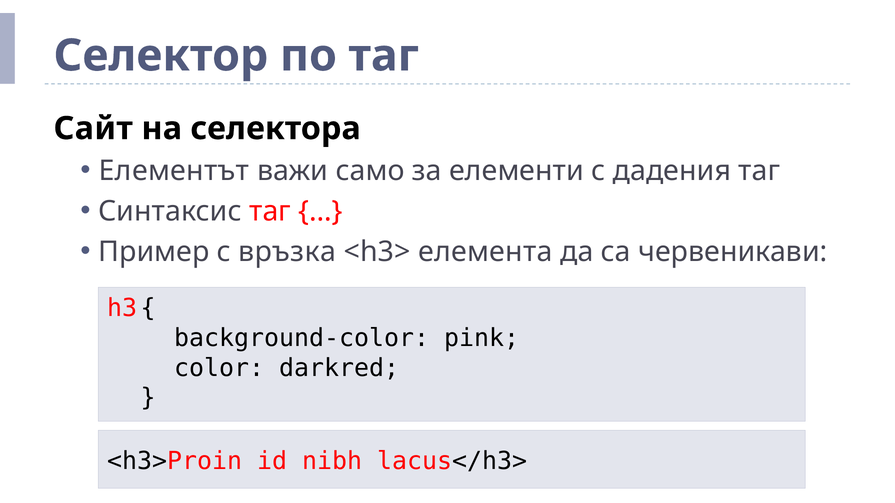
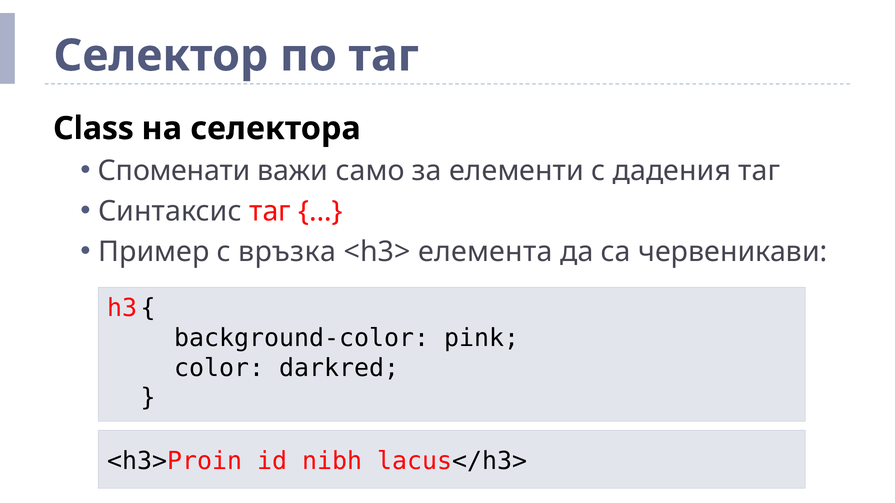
Сайт: Сайт -> Class
Елементът: Елементът -> Споменати
